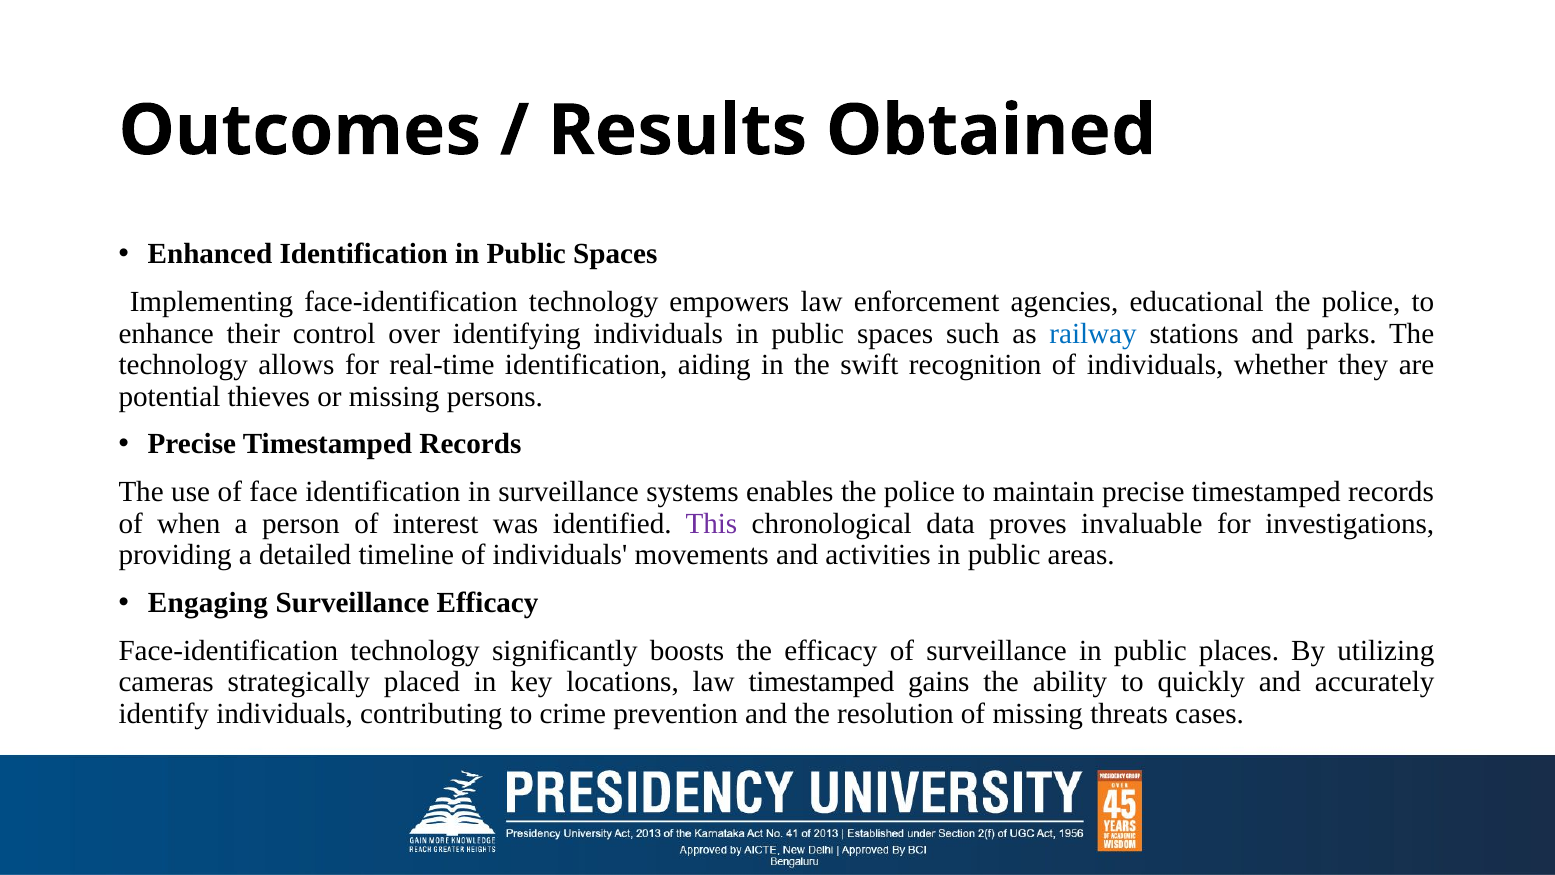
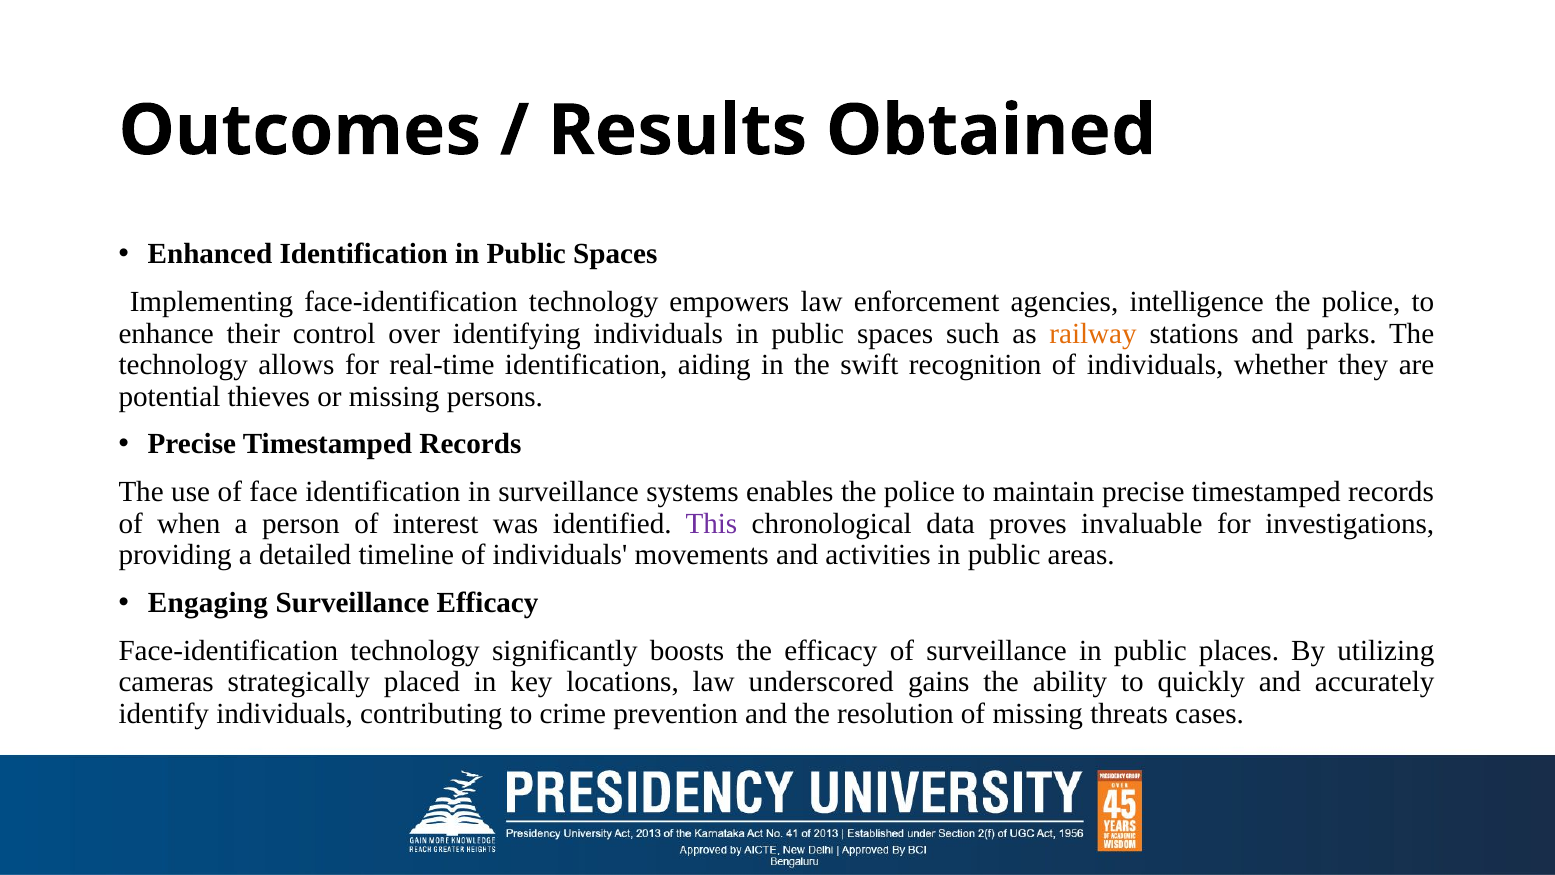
educational: educational -> intelligence
railway colour: blue -> orange
law timestamped: timestamped -> underscored
